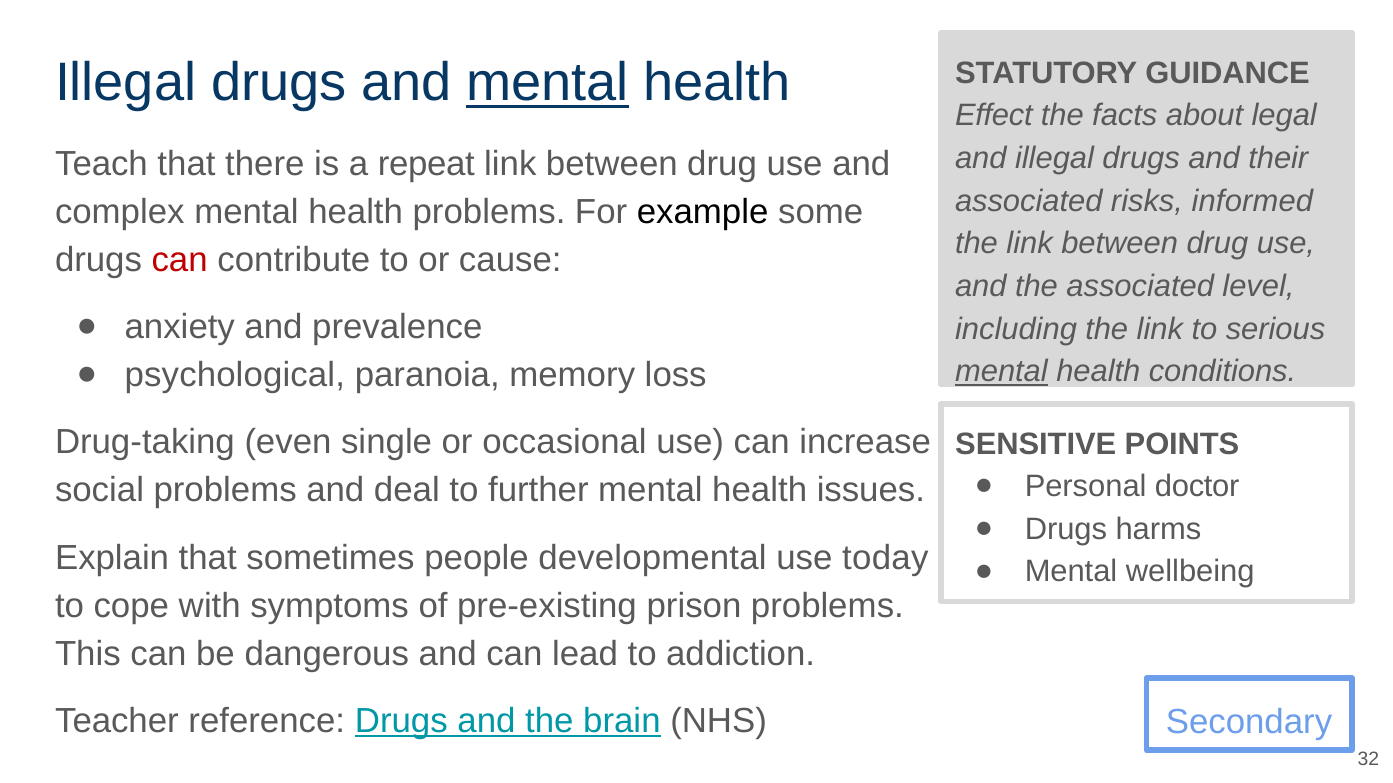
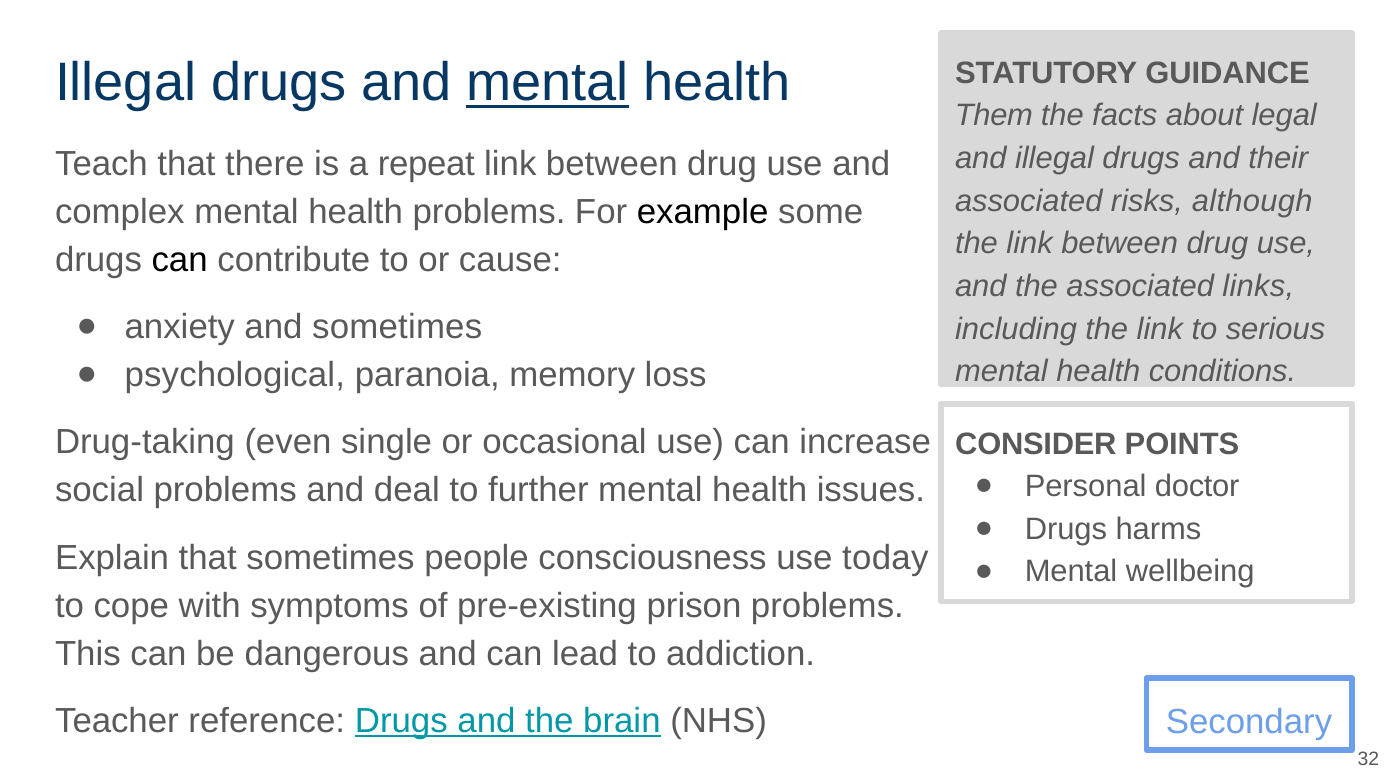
Effect: Effect -> Them
informed: informed -> although
can at (180, 260) colour: red -> black
level: level -> links
and prevalence: prevalence -> sometimes
mental at (1001, 372) underline: present -> none
SENSITIVE: SENSITIVE -> CONSIDER
developmental: developmental -> consciousness
